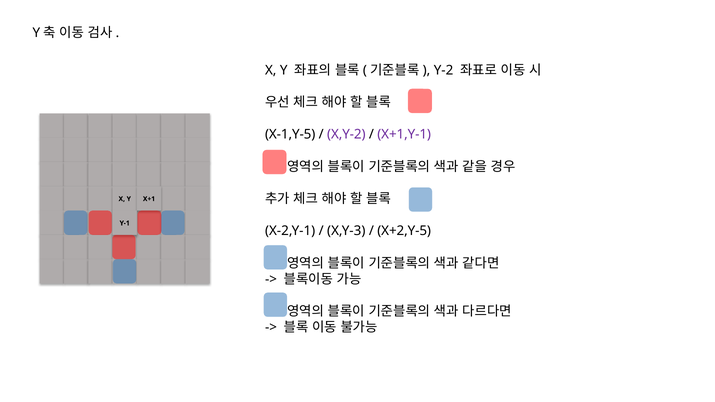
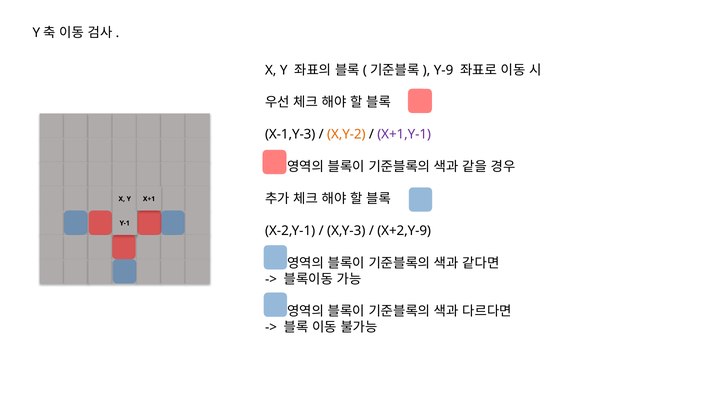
Y-2: Y-2 -> Y-9
X-1,Y-5: X-1,Y-5 -> X-1,Y-3
X,Y-2 colour: purple -> orange
X+2,Y-5: X+2,Y-5 -> X+2,Y-9
